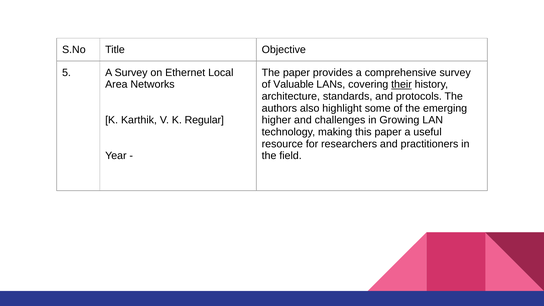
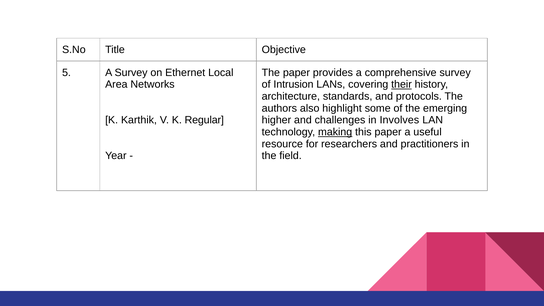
Valuable: Valuable -> Intrusion
Growing: Growing -> Involves
making underline: none -> present
